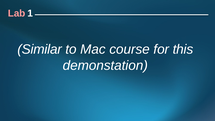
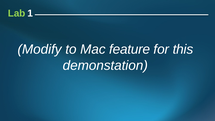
Lab colour: pink -> light green
Similar: Similar -> Modify
course: course -> feature
